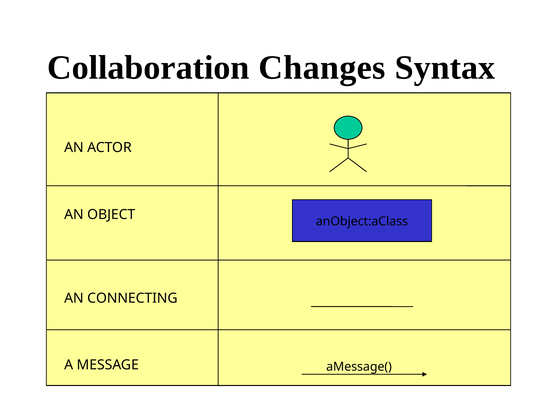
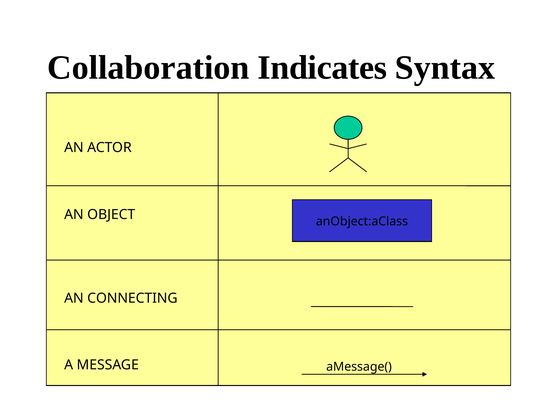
Changes: Changes -> Indicates
